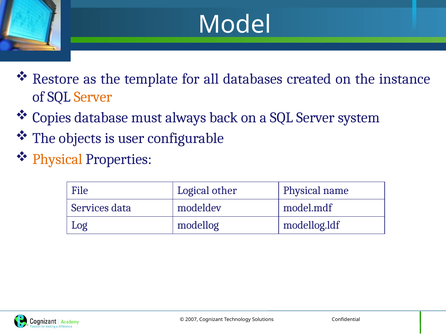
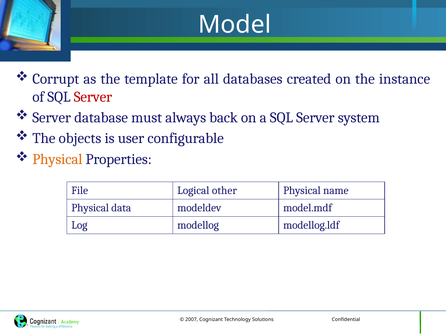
Restore: Restore -> Corrupt
Server at (93, 97) colour: orange -> red
Copies at (52, 118): Copies -> Server
Services at (90, 208): Services -> Physical
